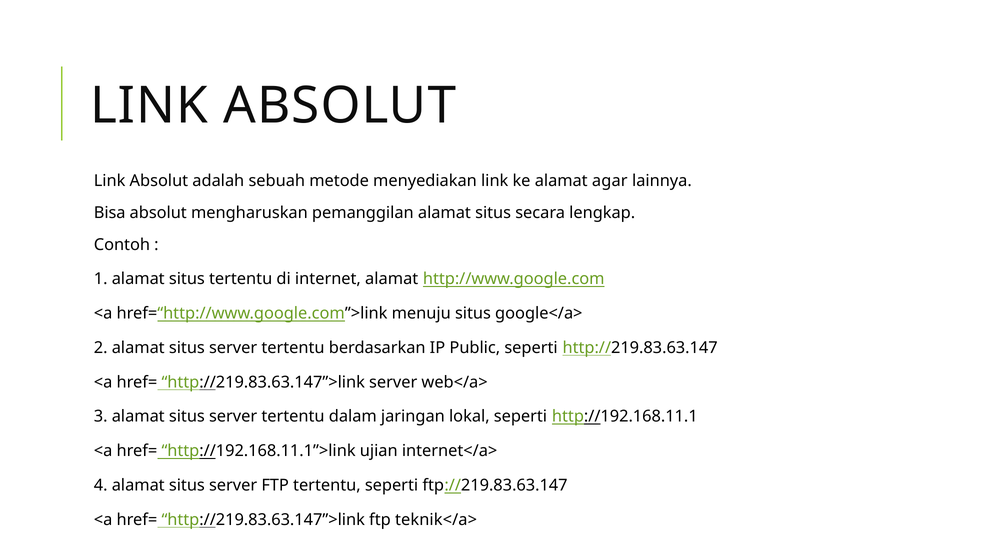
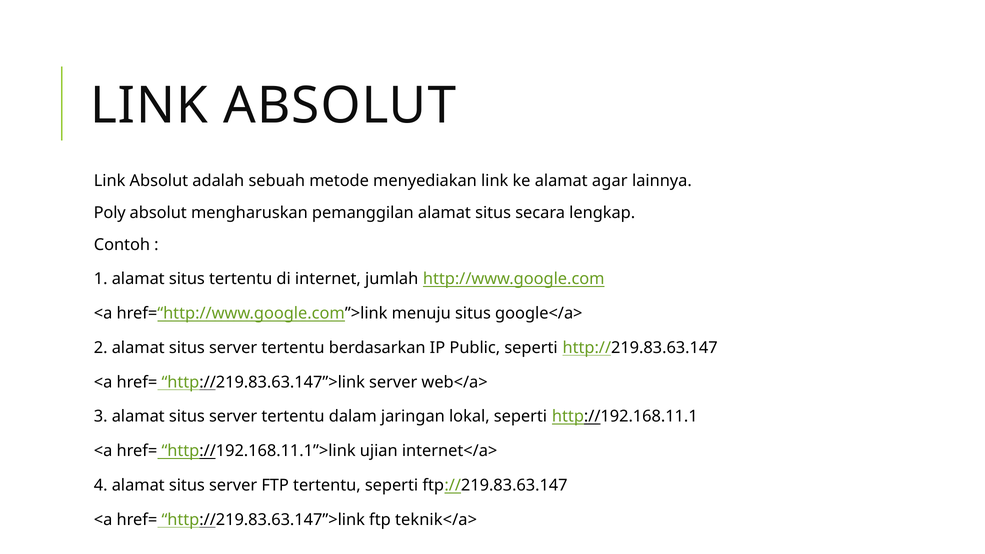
Bisa: Bisa -> Poly
internet alamat: alamat -> jumlah
